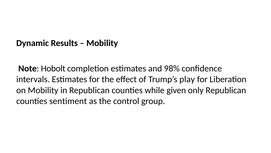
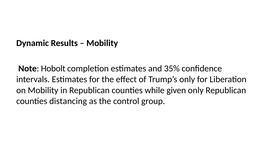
98%: 98% -> 35%
Trump’s play: play -> only
sentiment: sentiment -> distancing
